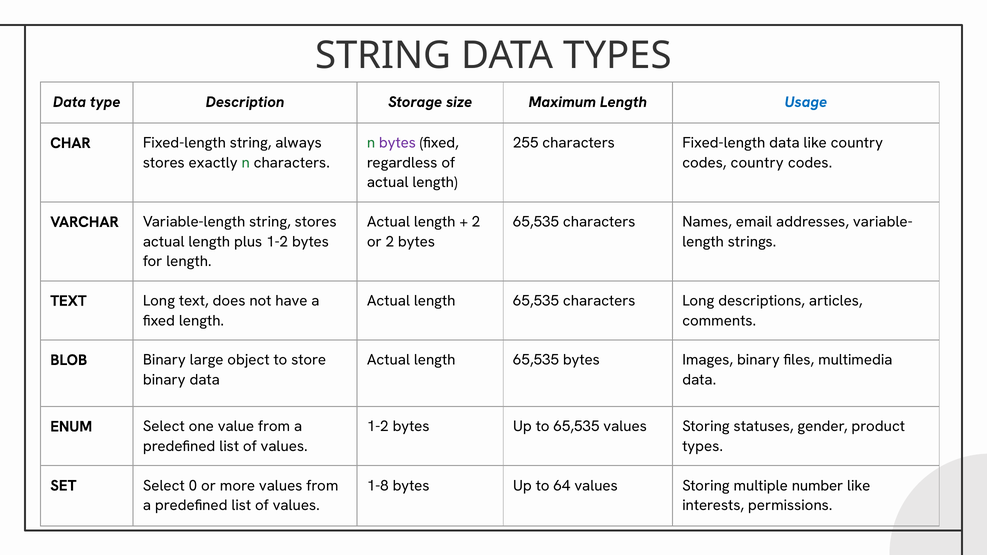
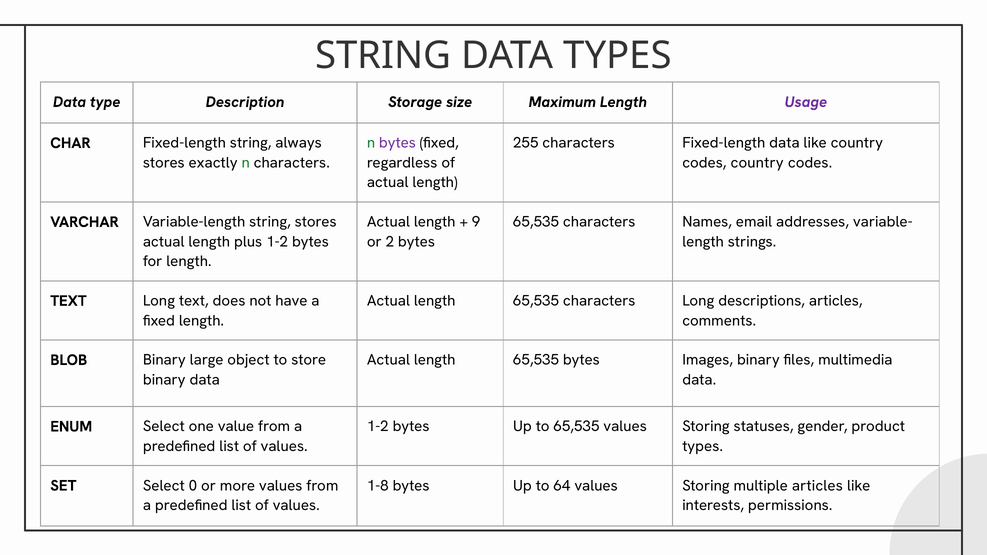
Usage colour: blue -> purple
2 at (476, 222): 2 -> 9
multiple number: number -> articles
